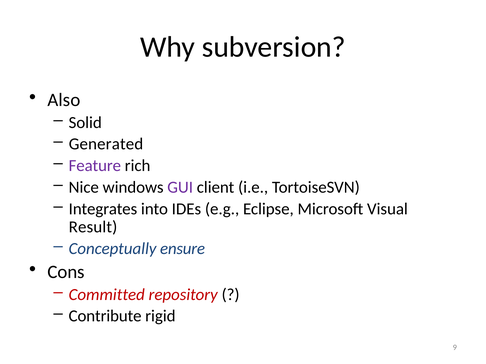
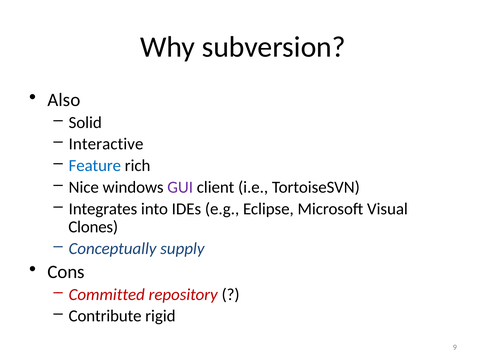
Generated: Generated -> Interactive
Feature colour: purple -> blue
Result: Result -> Clones
ensure: ensure -> supply
